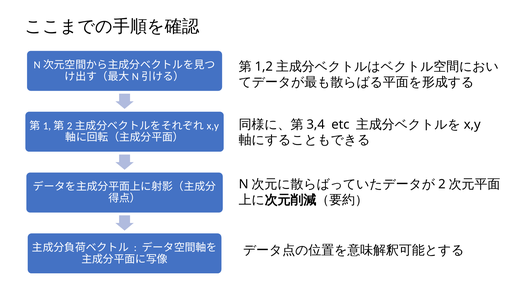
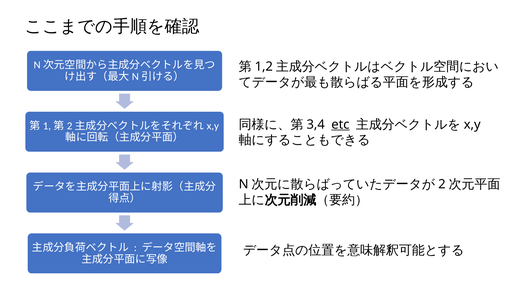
etc underline: none -> present
